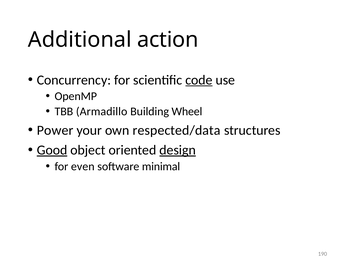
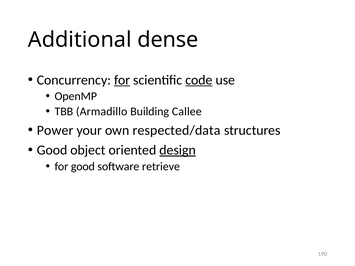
action: action -> dense
for at (122, 80) underline: none -> present
Wheel: Wheel -> Callee
Good at (52, 150) underline: present -> none
for even: even -> good
minimal: minimal -> retrieve
